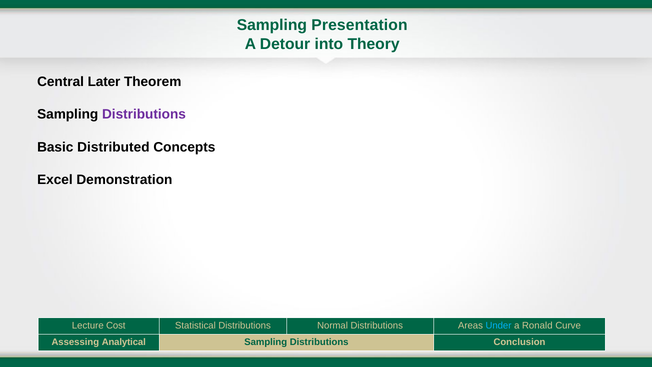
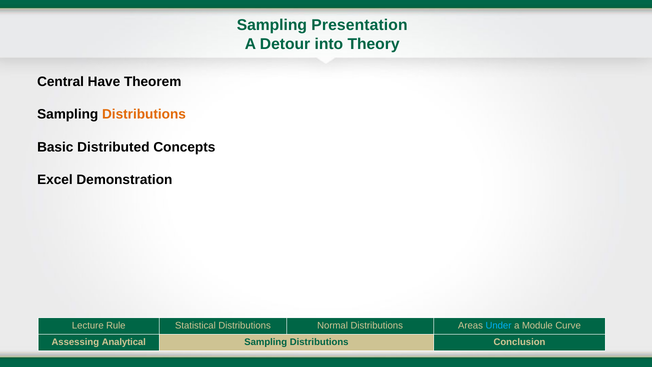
Later: Later -> Have
Distributions at (144, 114) colour: purple -> orange
Cost: Cost -> Rule
Ronald: Ronald -> Module
